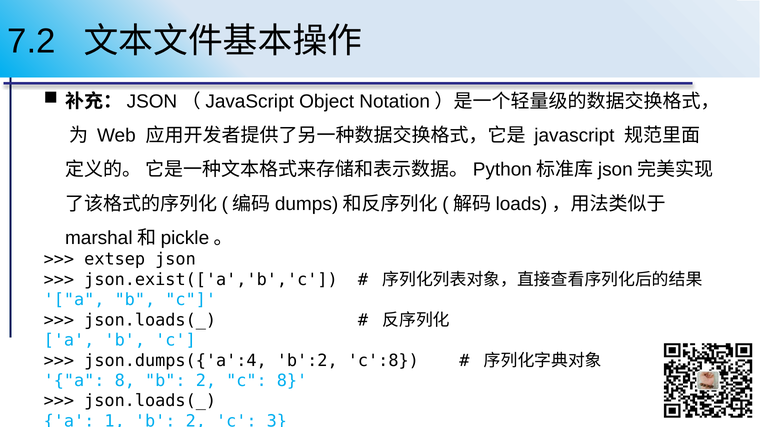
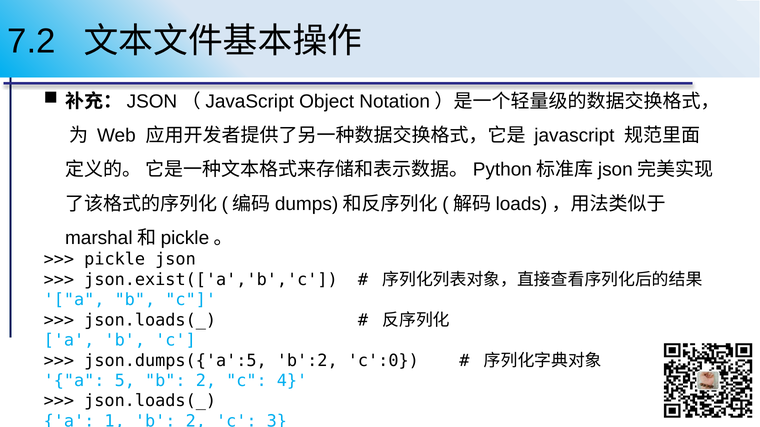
extsep: extsep -> pickle
json.dumps({'a':4: json.dumps({'a':4 -> json.dumps({'a':5
c':8: c':8 -> c':0
a 8: 8 -> 5
c 8: 8 -> 4
